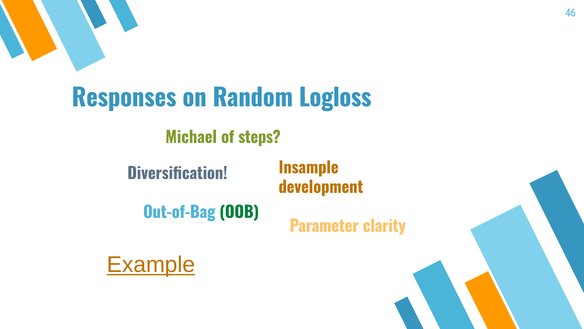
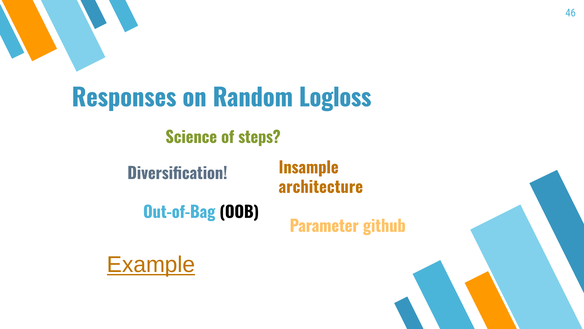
Michael: Michael -> Science
development: development -> architecture
OOB colour: green -> black
clarity: clarity -> github
